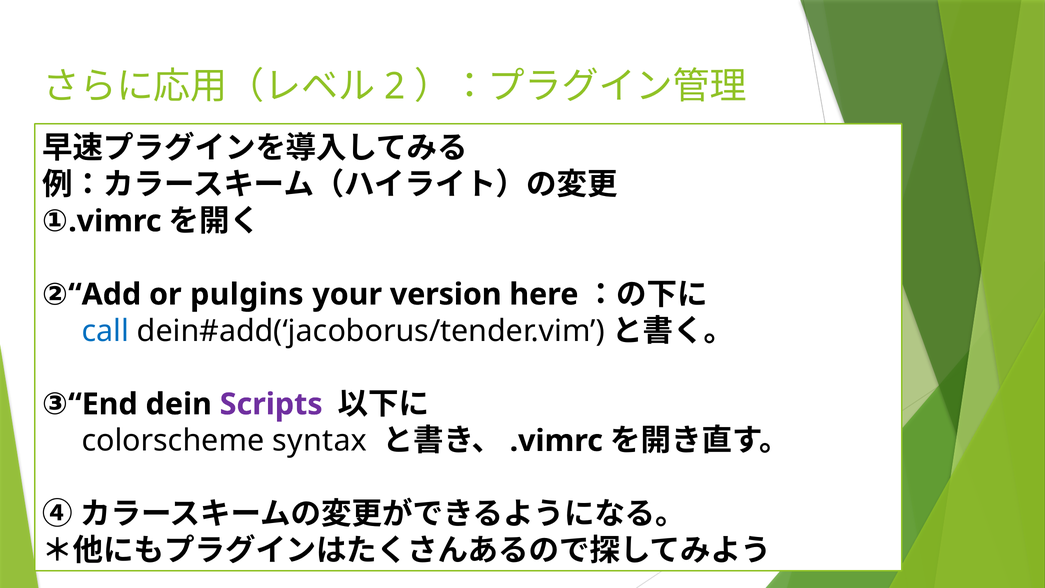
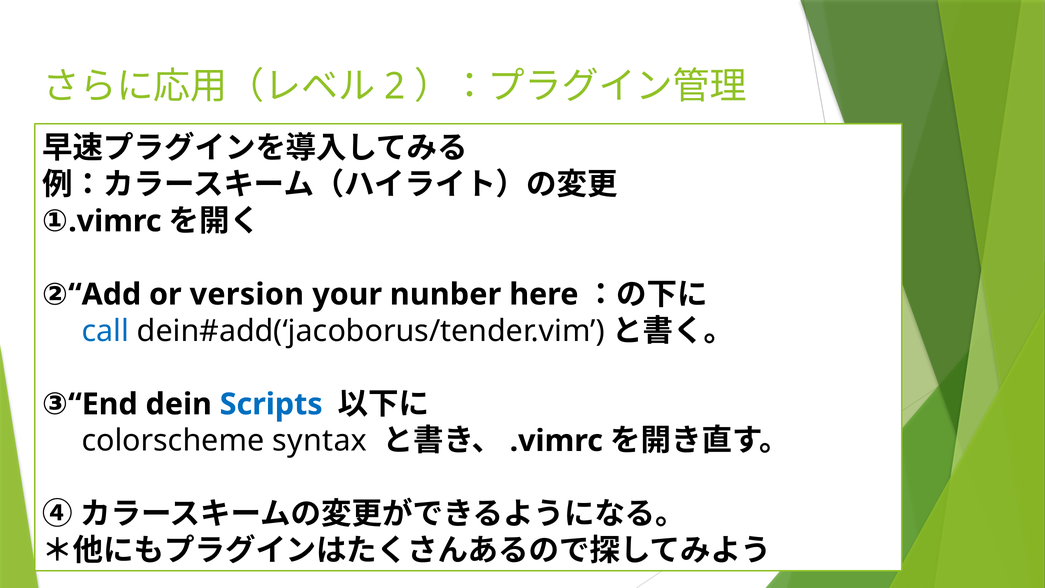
pulgins: pulgins -> version
version: version -> nunber
Scripts colour: purple -> blue
